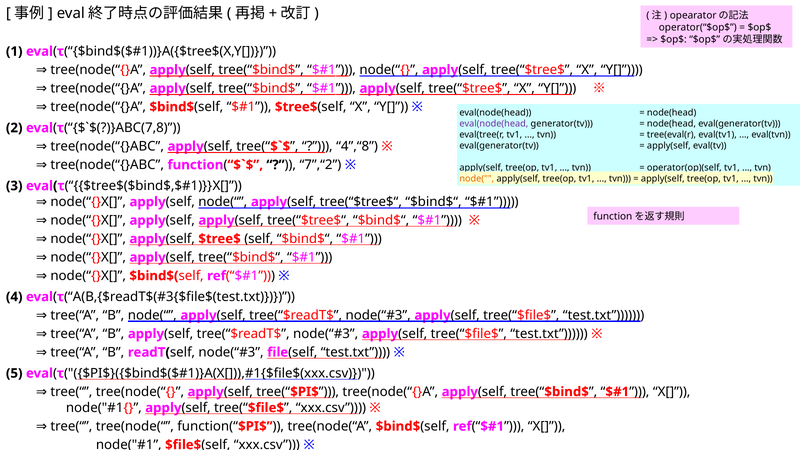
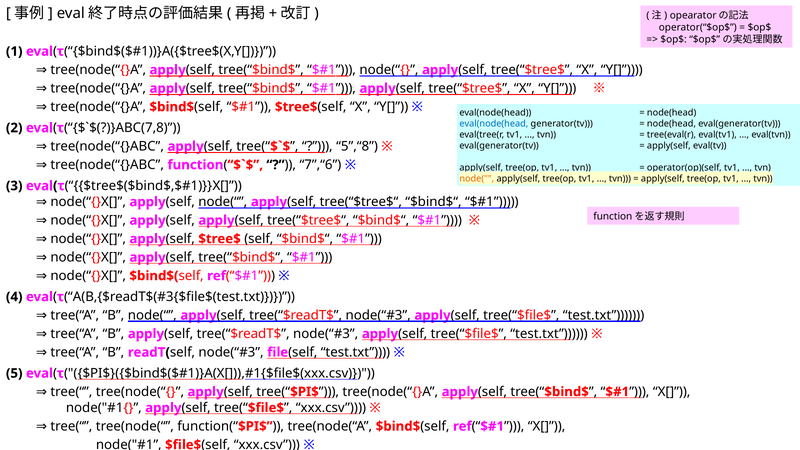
eval(node(head at (494, 123) colour: purple -> blue
4”,“8: 4”,“8 -> 5”,“8
7”,“2: 7”,“2 -> 7”,“6
